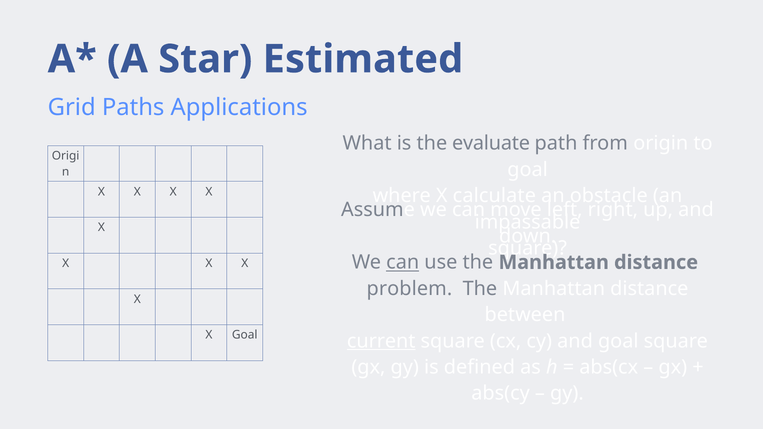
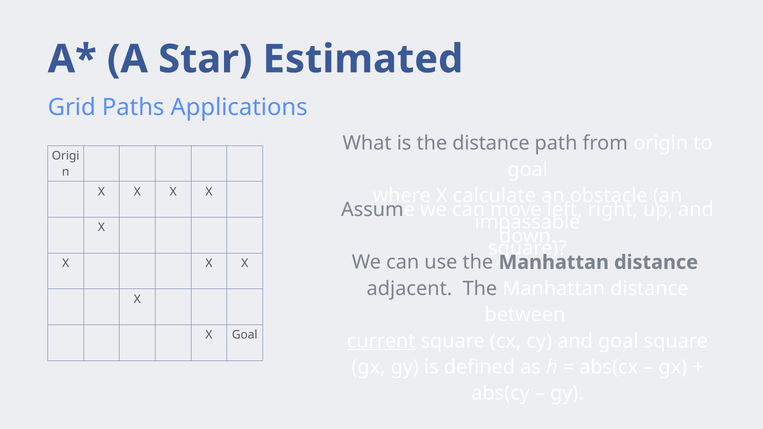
the evaluate: evaluate -> distance
can at (403, 262) underline: present -> none
problem: problem -> adjacent
